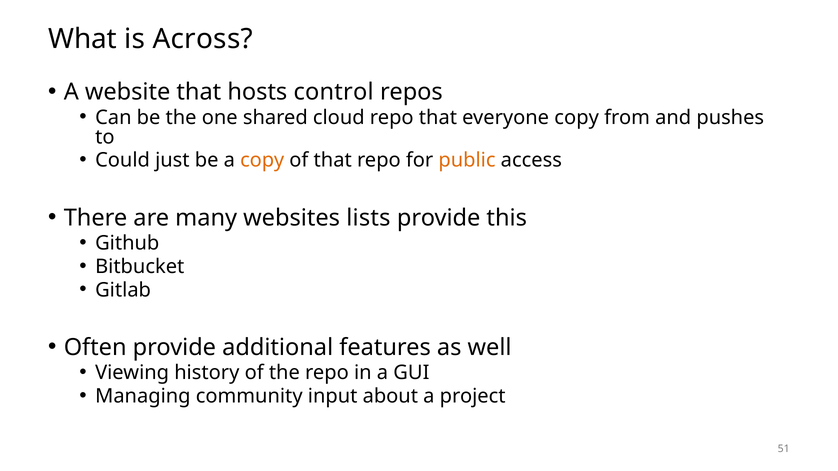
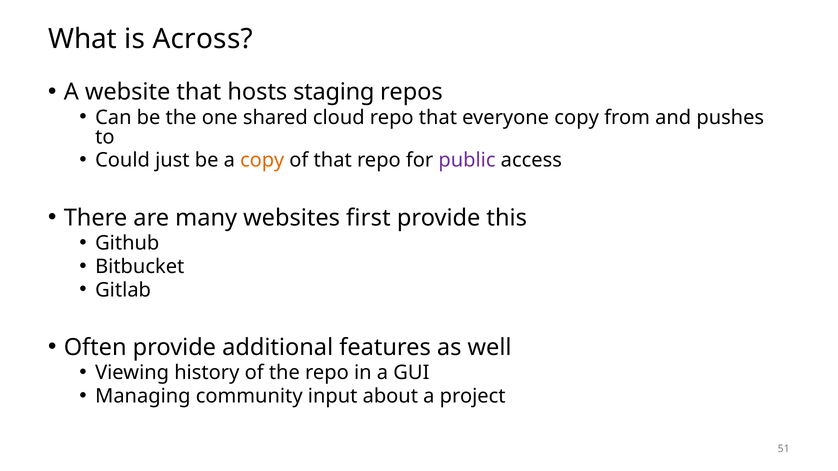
control: control -> staging
public colour: orange -> purple
lists: lists -> first
